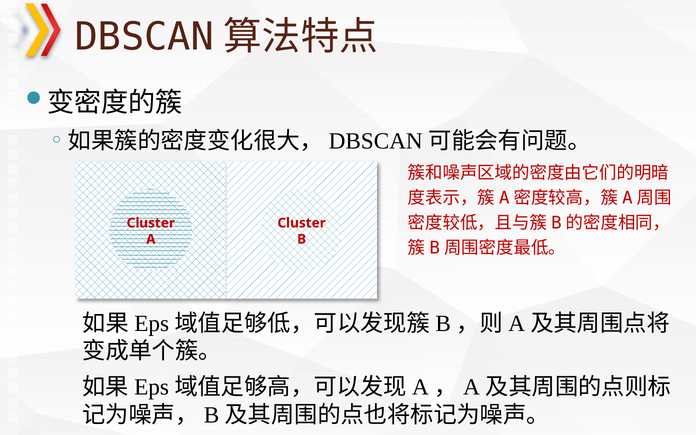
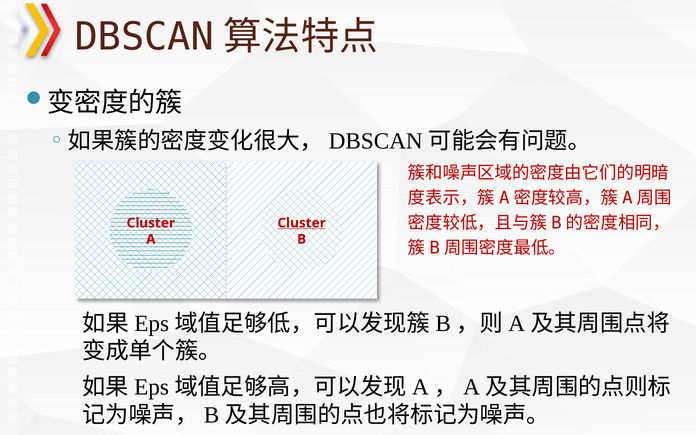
Cluster at (302, 223) underline: none -> present
